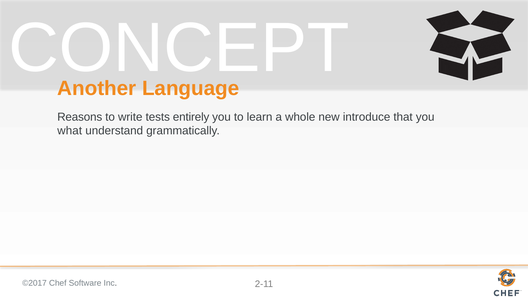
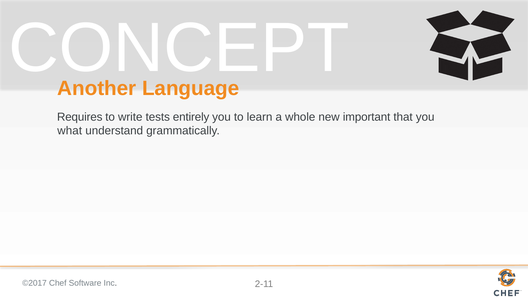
Reasons: Reasons -> Requires
introduce: introduce -> important
